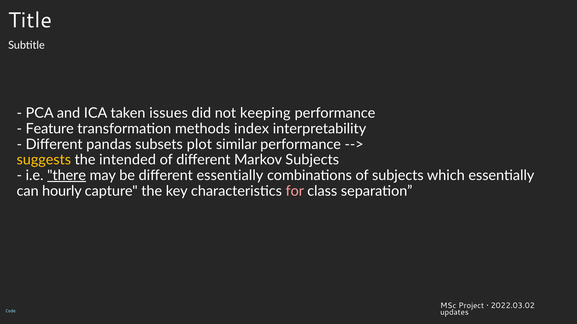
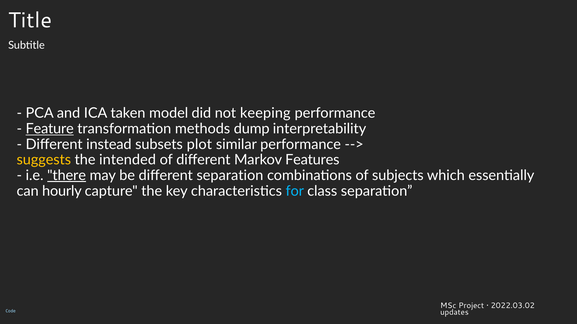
issues: issues -> model
Feature underline: none -> present
index: index -> dump
pandas: pandas -> instead
Markov Subjects: Subjects -> Features
different essentially: essentially -> separation
for colour: pink -> light blue
